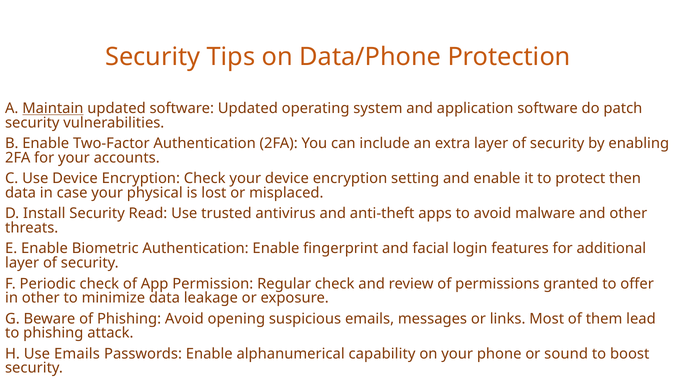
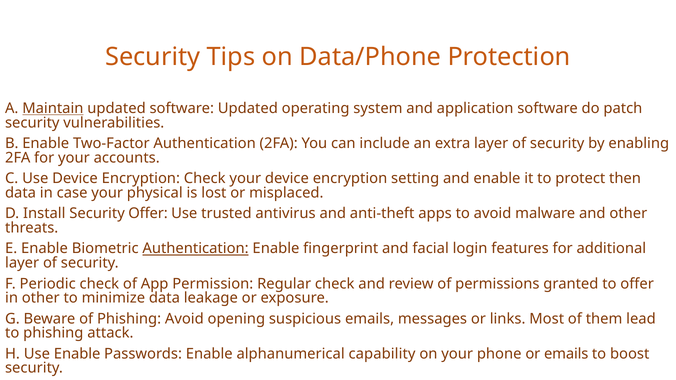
Security Read: Read -> Offer
Authentication at (196, 249) underline: none -> present
Use Emails: Emails -> Enable
or sound: sound -> emails
